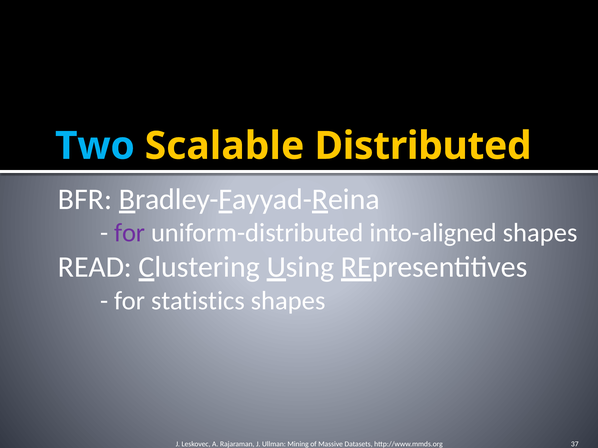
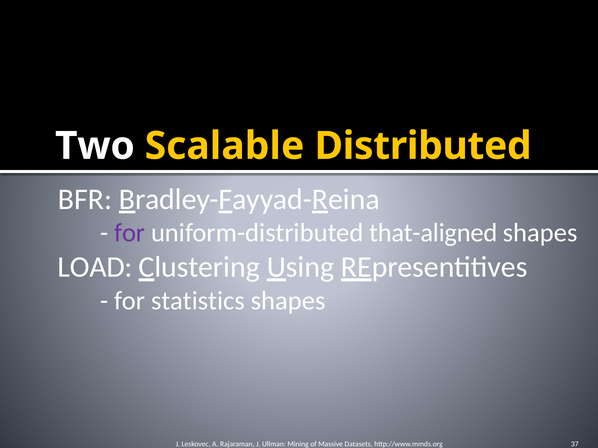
Two colour: light blue -> white
into-aligned: into-aligned -> that-aligned
READ: READ -> LOAD
